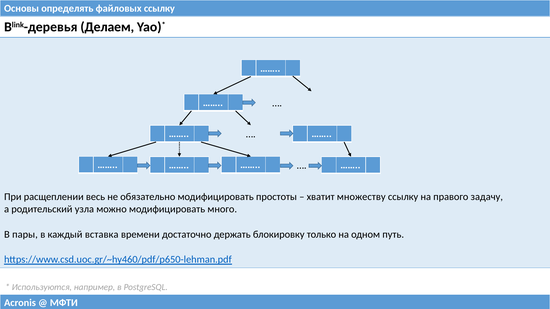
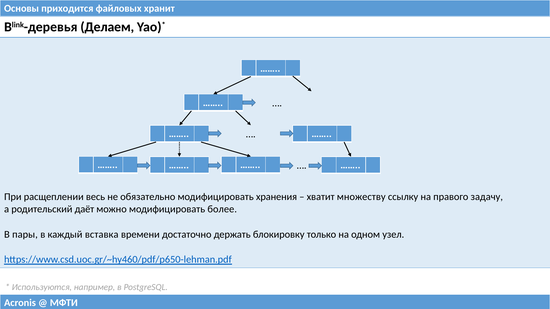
определять: определять -> приходится
файловых ссылку: ссылку -> хранит
простоты: простоты -> хранения
узла: узла -> даёт
много: много -> более
путь: путь -> узел
